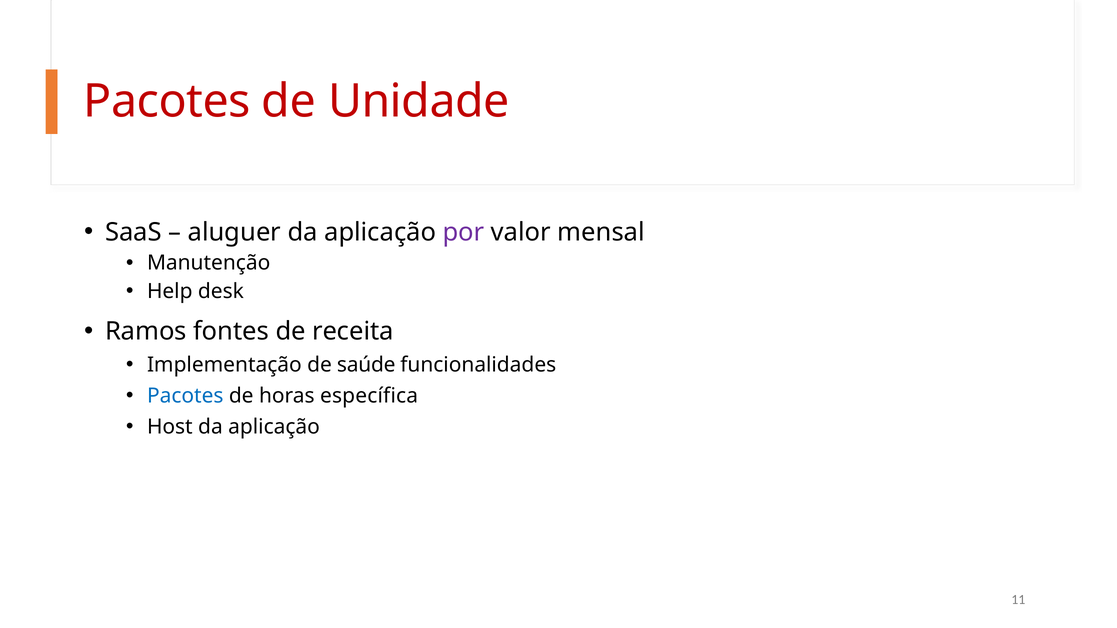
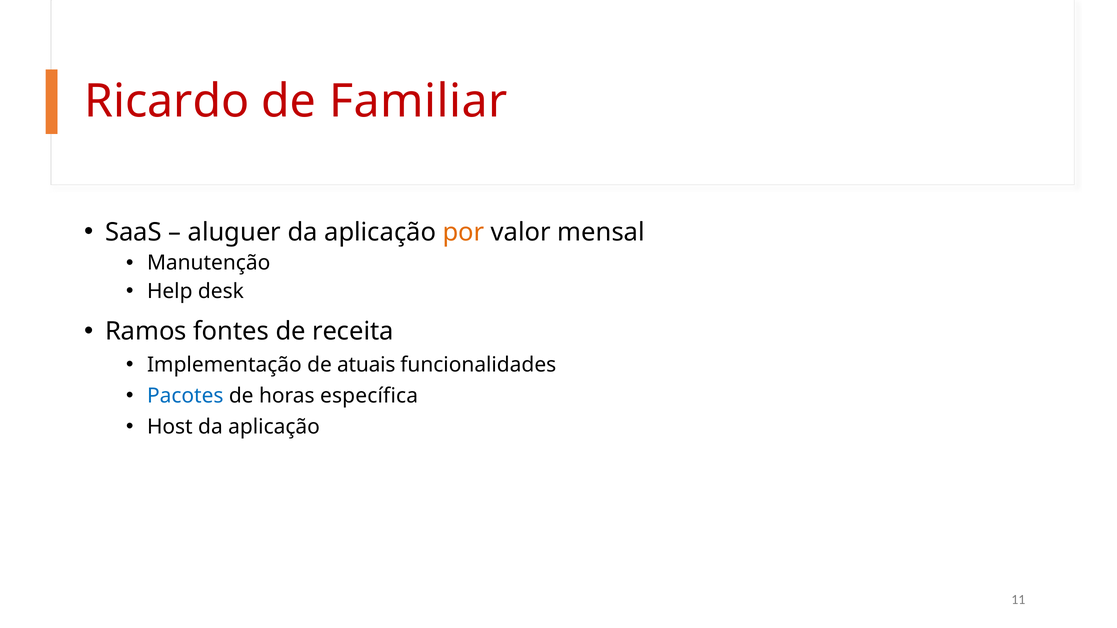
Pacotes at (167, 101): Pacotes -> Ricardo
Unidade: Unidade -> Familiar
por colour: purple -> orange
saúde: saúde -> atuais
